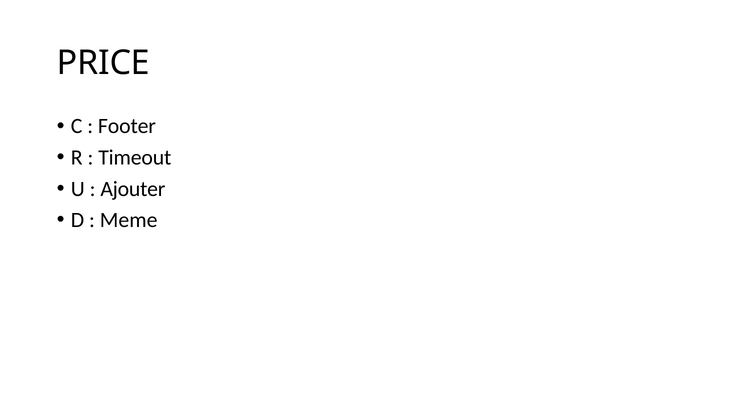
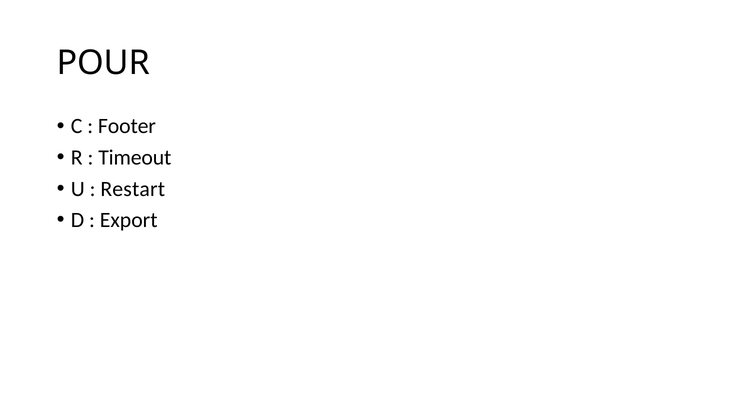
PRICE: PRICE -> POUR
Ajouter: Ajouter -> Restart
Meme: Meme -> Export
